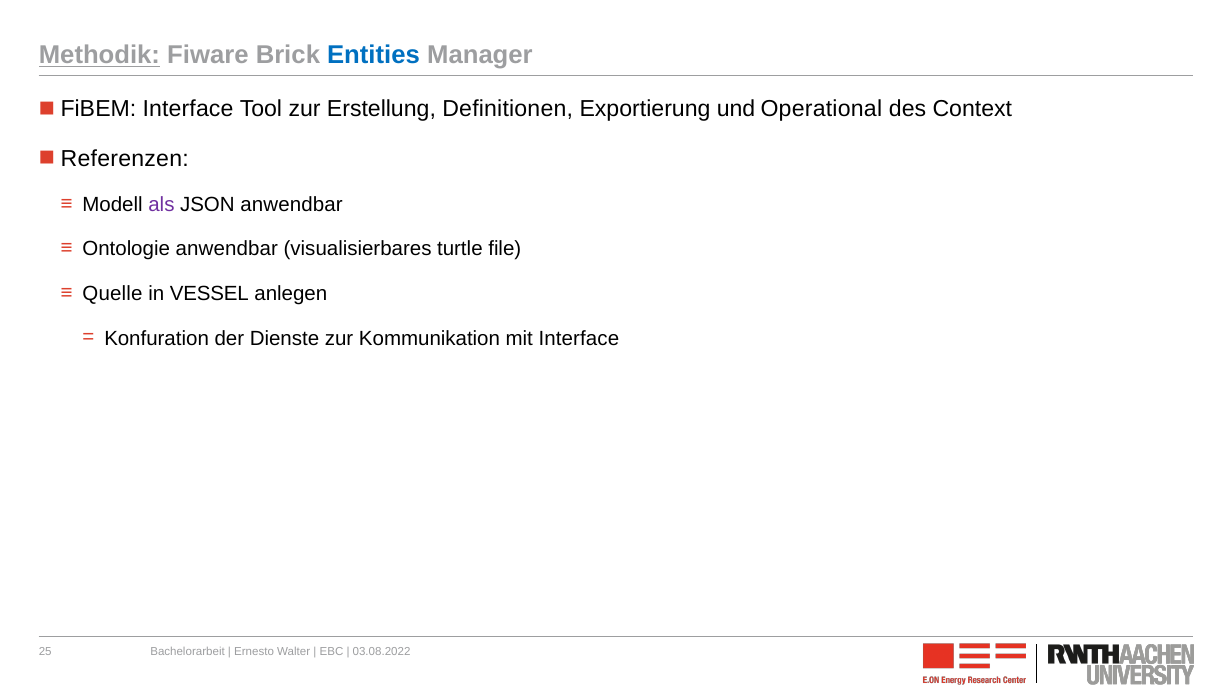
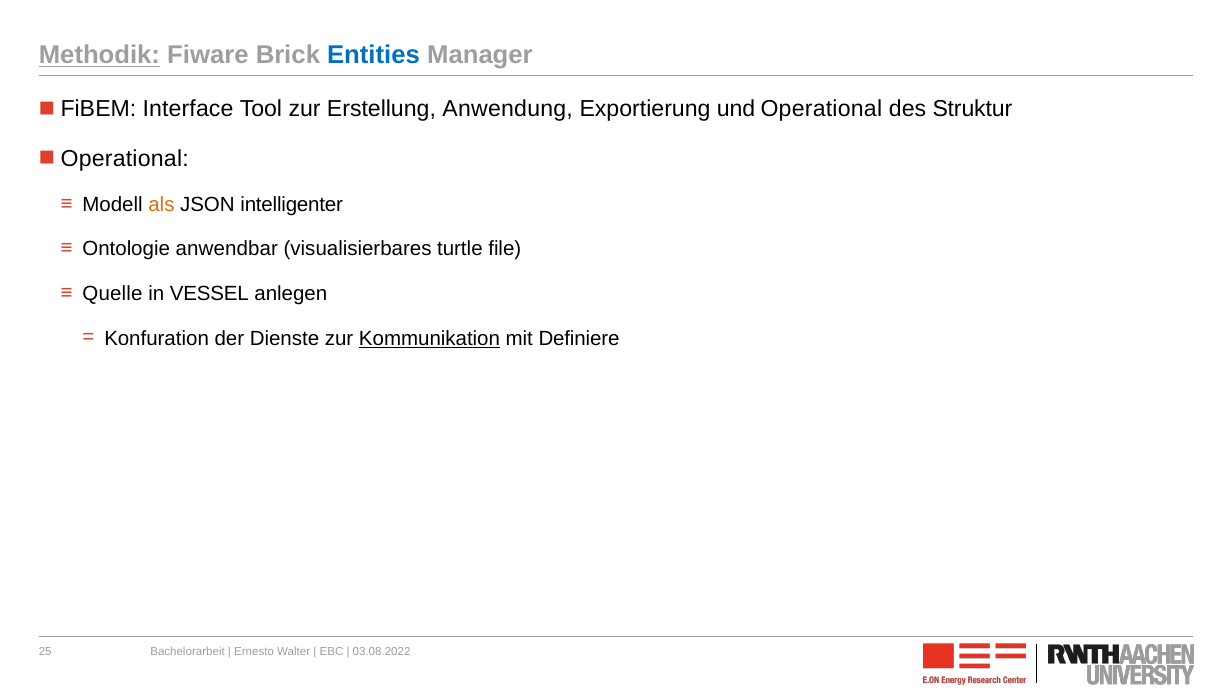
Definitionen: Definitionen -> Anwendung
Context: Context -> Struktur
Referenzen at (125, 158): Referenzen -> Operational
als colour: purple -> orange
JSON anwendbar: anwendbar -> intelligenter
Kommunikation underline: none -> present
mit Interface: Interface -> Definiere
